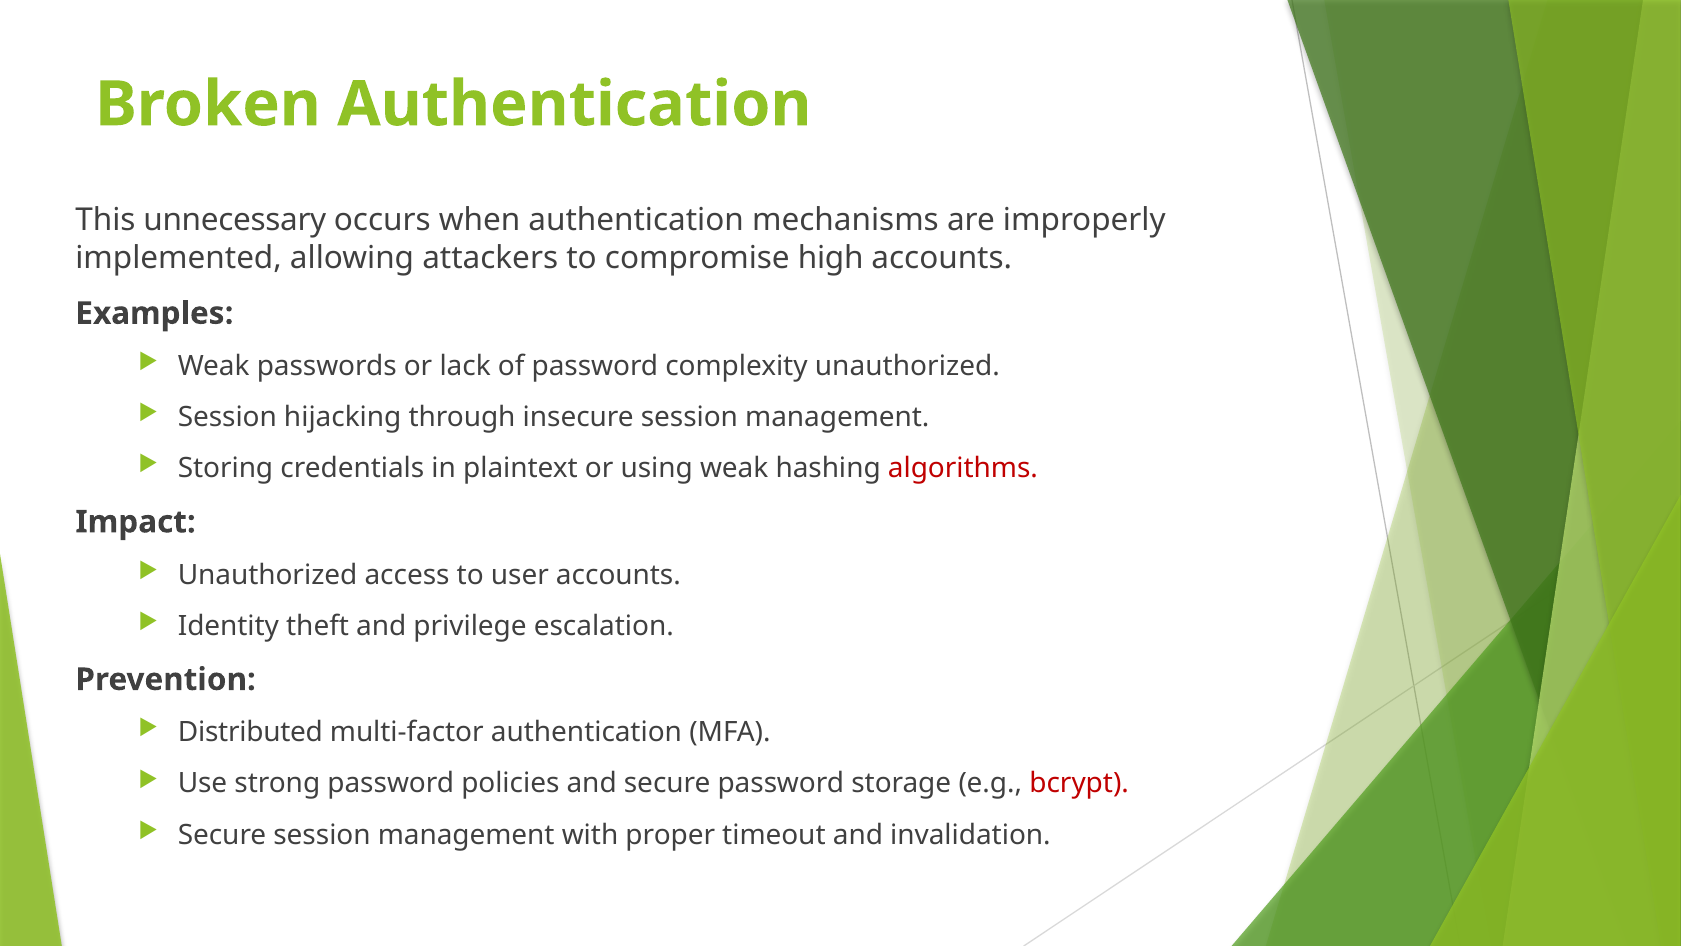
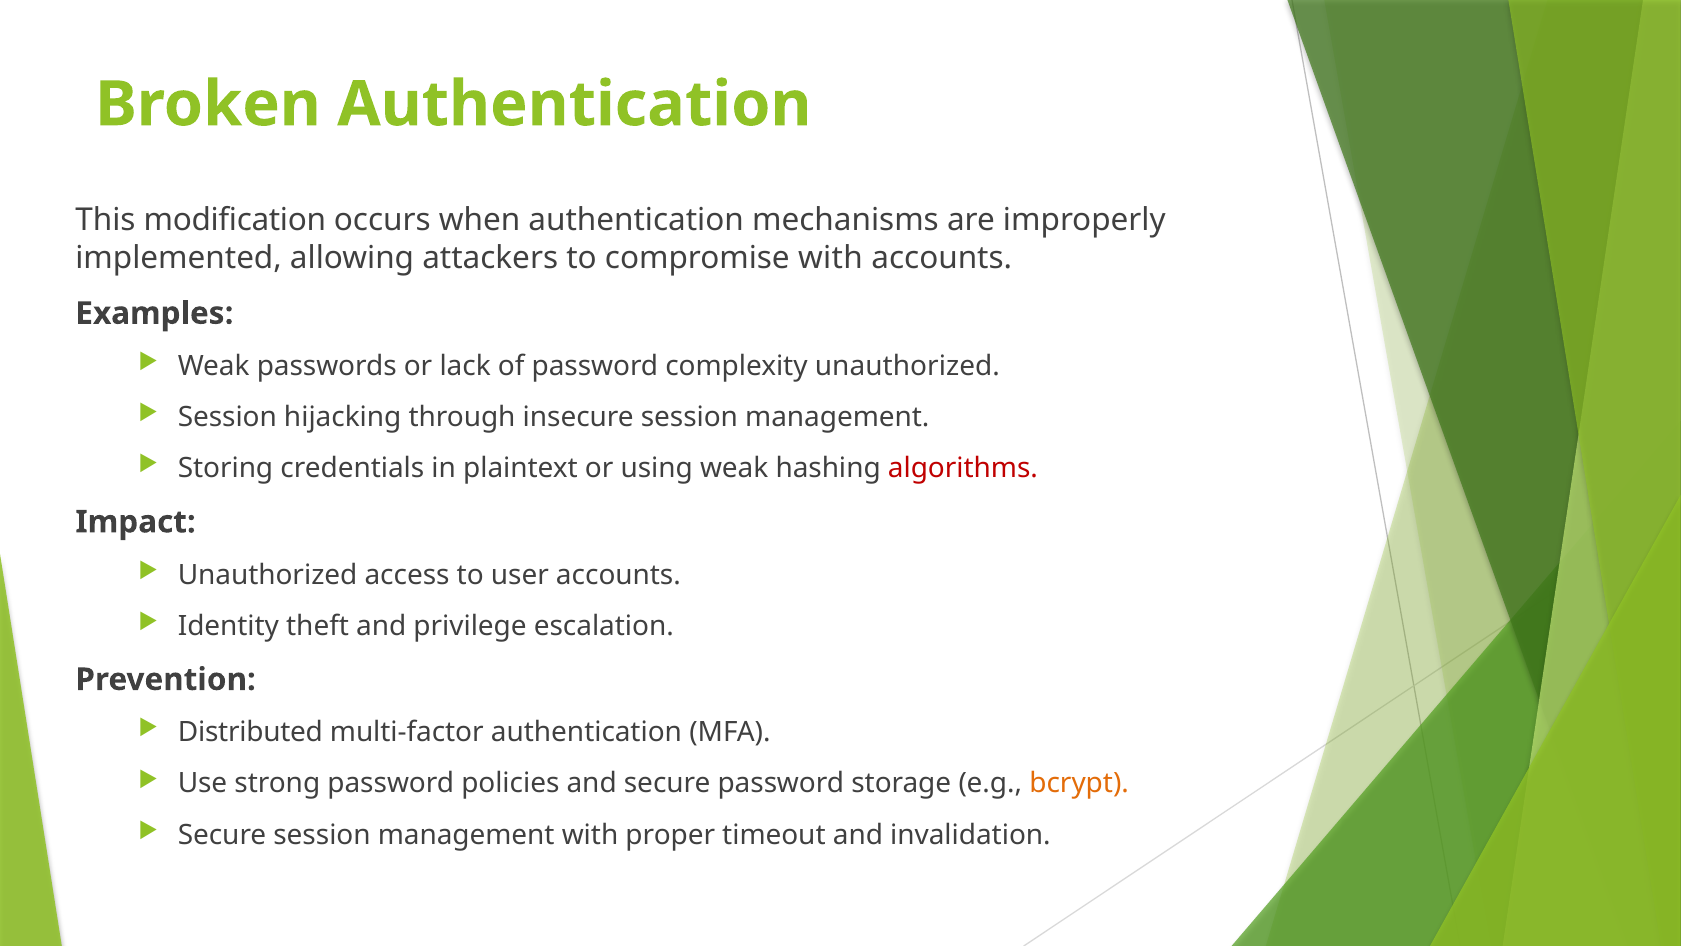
unnecessary: unnecessary -> modification
compromise high: high -> with
bcrypt colour: red -> orange
